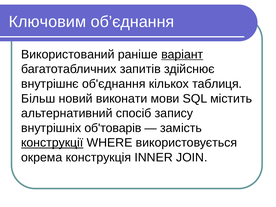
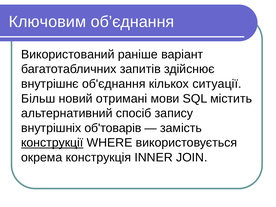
варіант underline: present -> none
таблиця: таблиця -> ситуації
виконати: виконати -> отримані
